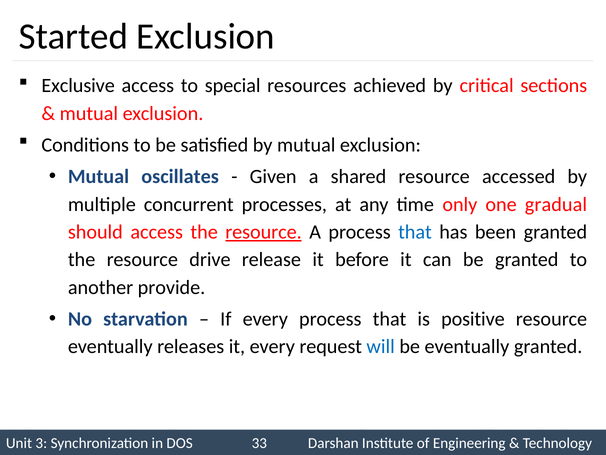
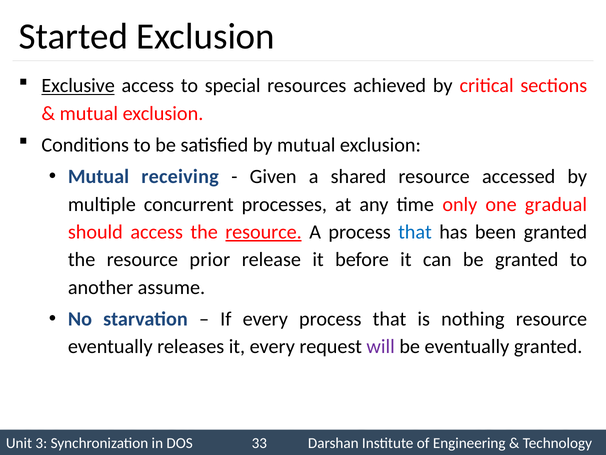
Exclusive underline: none -> present
oscillates: oscillates -> receiving
drive: drive -> prior
provide: provide -> assume
positive: positive -> nothing
will colour: blue -> purple
